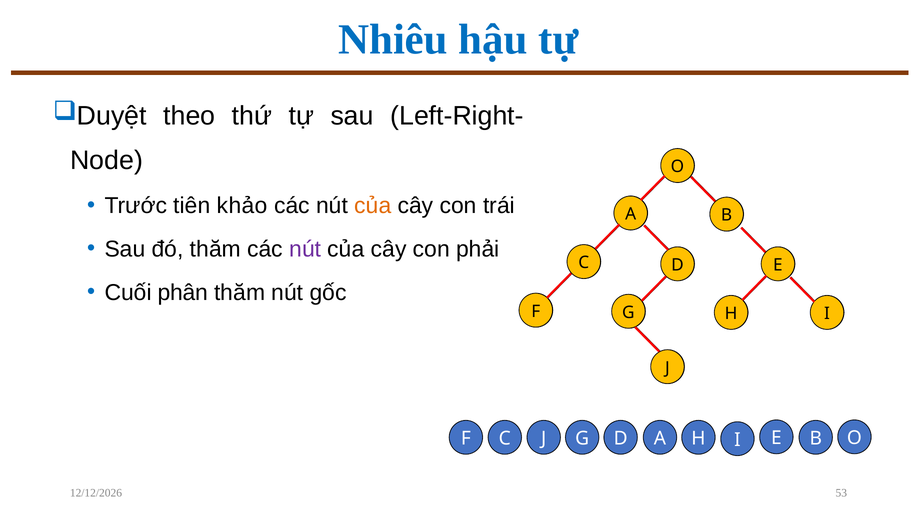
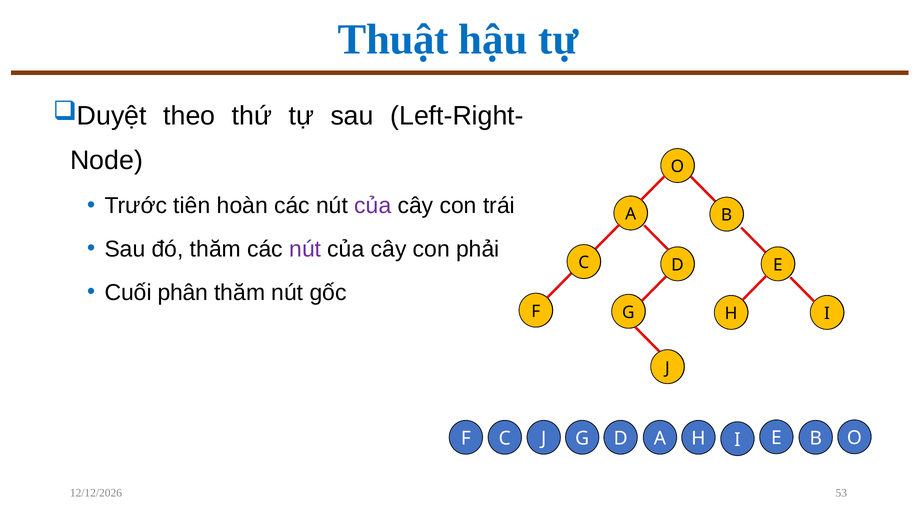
Nhiêu: Nhiêu -> Thuật
khảo: khảo -> hoàn
của at (373, 206) colour: orange -> purple
